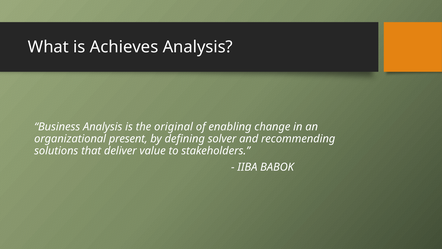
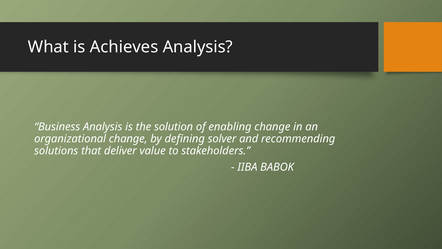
original: original -> solution
organizational present: present -> change
